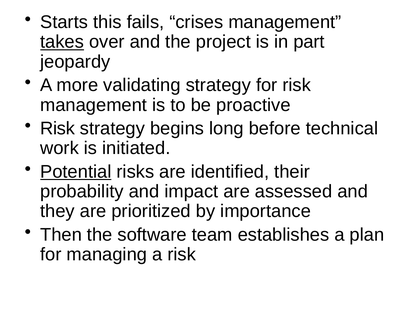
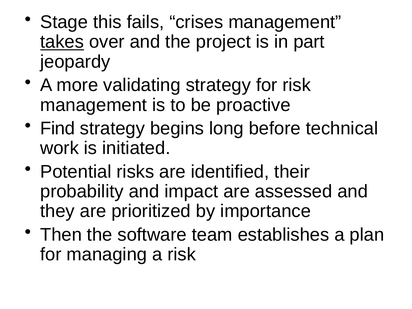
Starts: Starts -> Stage
Risk at (58, 128): Risk -> Find
Potential underline: present -> none
